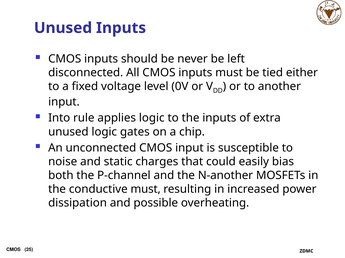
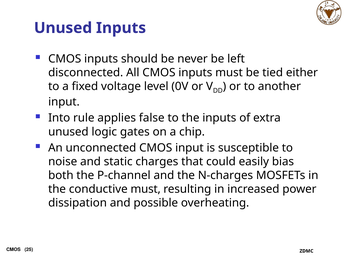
applies logic: logic -> false
N-another: N-another -> N-charges
